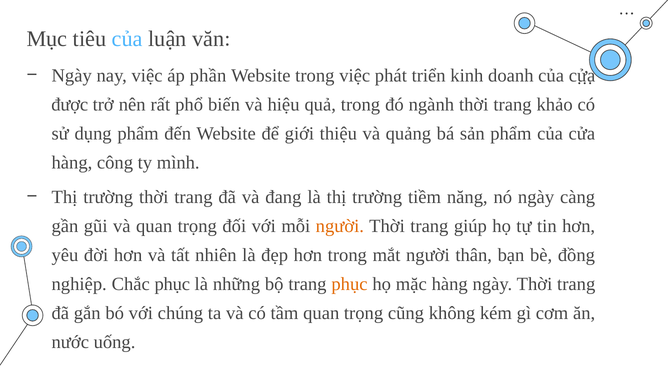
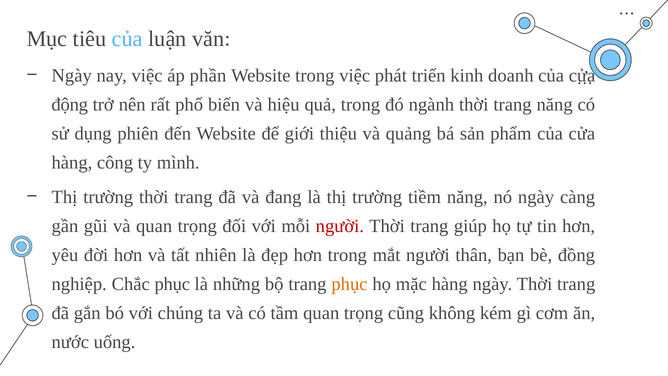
được: được -> động
trang khảo: khảo -> năng
dụng phẩm: phẩm -> phiên
người at (340, 226) colour: orange -> red
